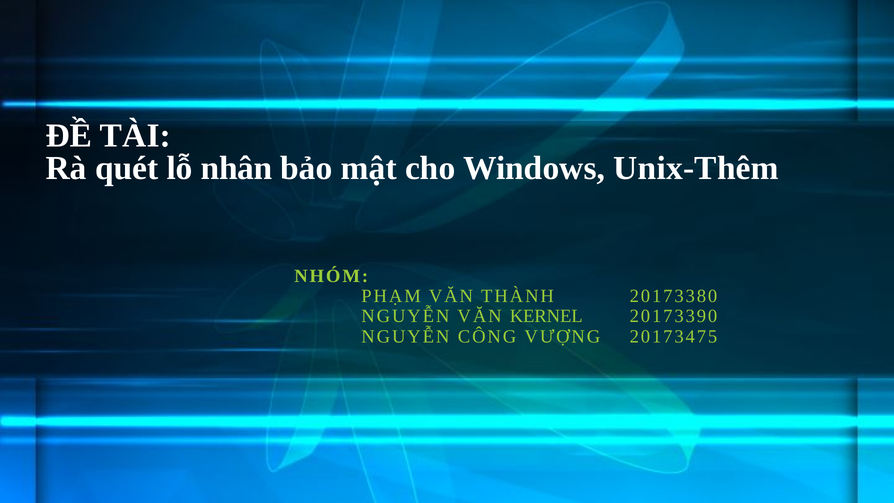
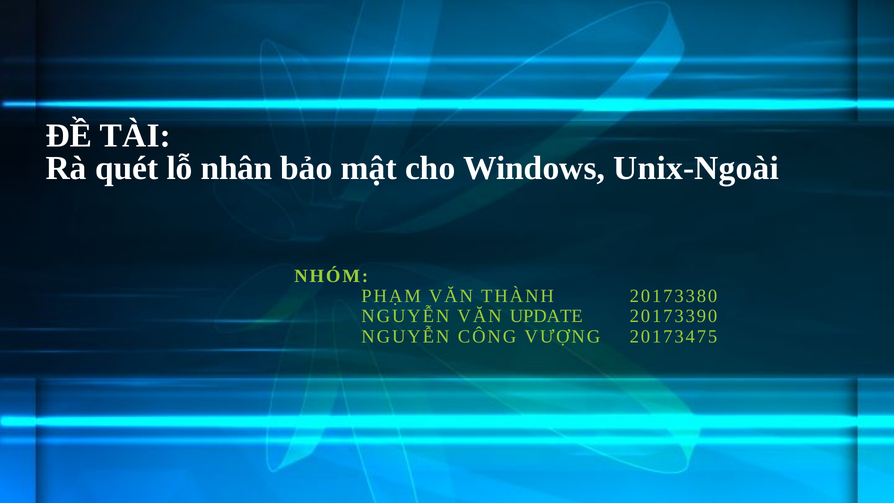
Unix-Thêm: Unix-Thêm -> Unix-Ngoài
KERNEL: KERNEL -> UPDATE
